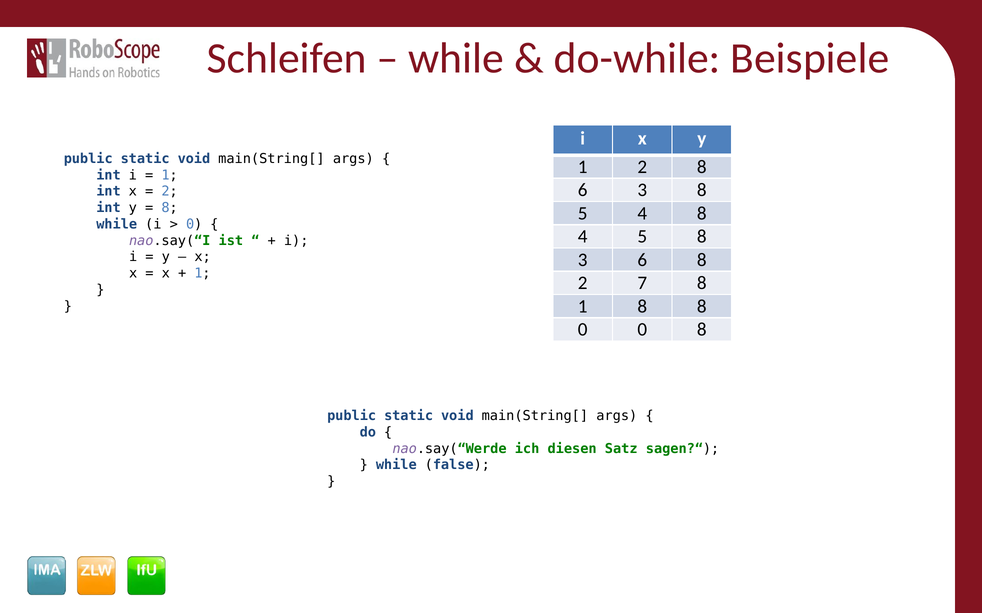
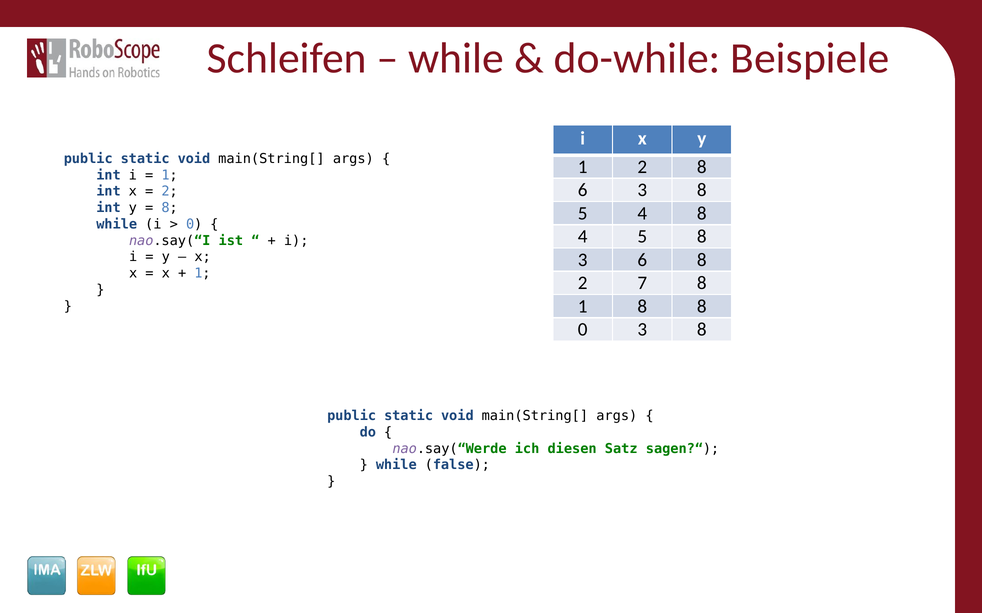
0 0: 0 -> 3
